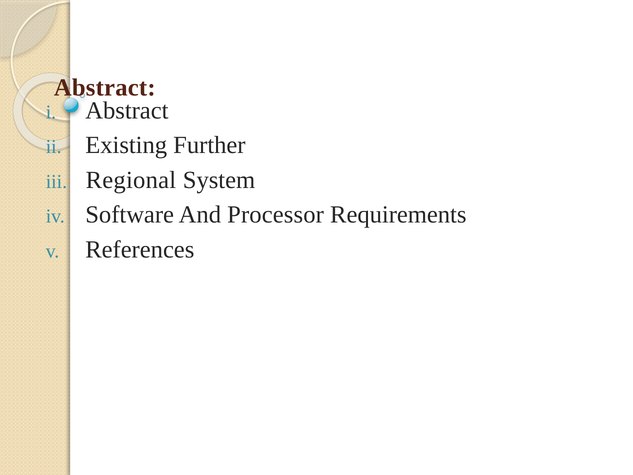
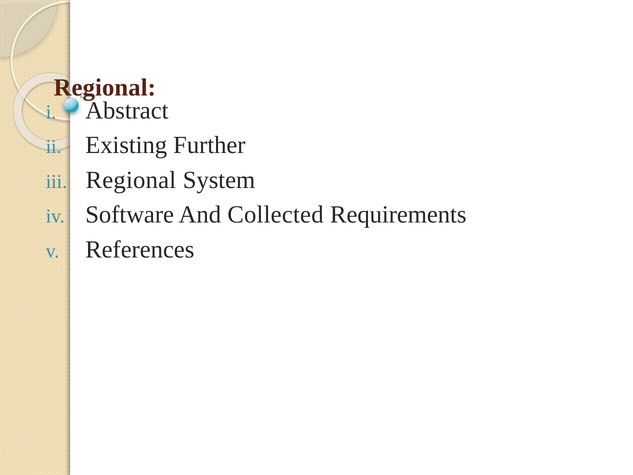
Abstract at (105, 88): Abstract -> Regional
Processor: Processor -> Collected
